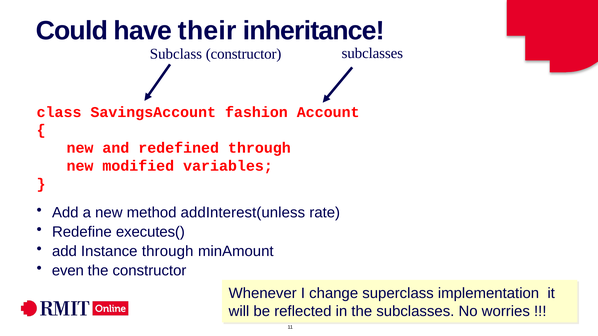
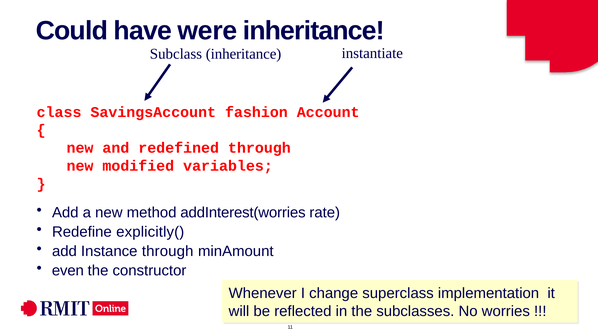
their: their -> were
subclasses at (372, 53): subclasses -> instantiate
Subclass constructor: constructor -> inheritance
addInterest(unless: addInterest(unless -> addInterest(worries
executes(: executes( -> explicitly(
